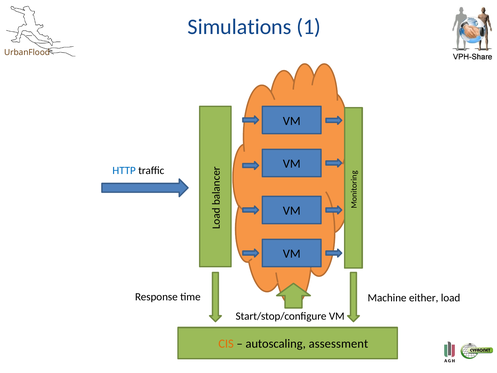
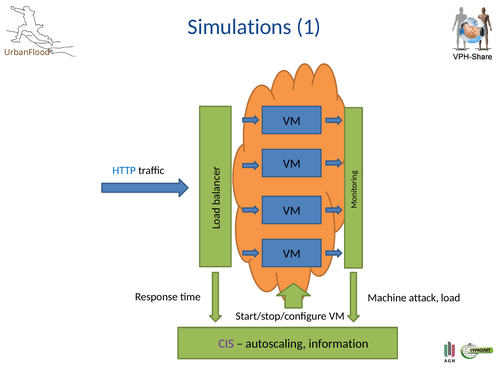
either: either -> attack
CIS colour: orange -> purple
assessment: assessment -> information
